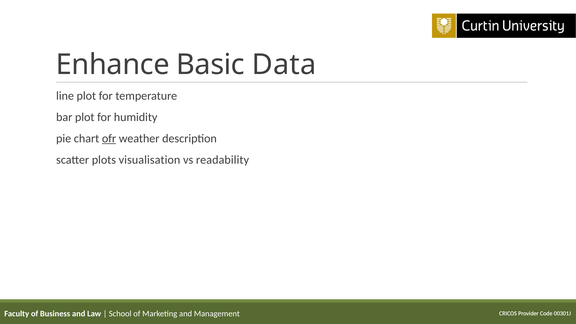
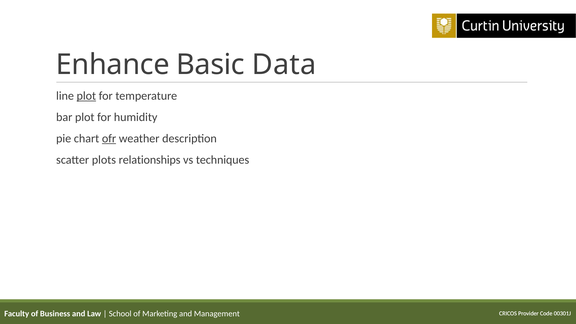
plot at (86, 96) underline: none -> present
visualisation: visualisation -> relationships
readability: readability -> techniques
